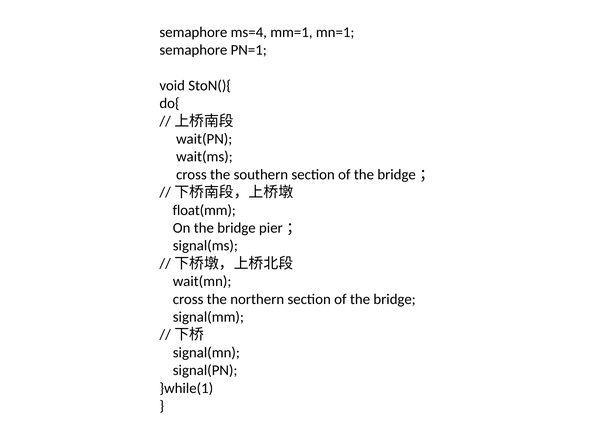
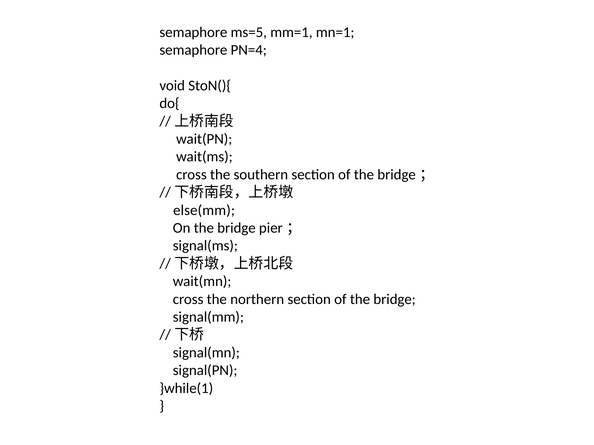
ms=4: ms=4 -> ms=5
PN=1: PN=1 -> PN=4
float(mm: float(mm -> else(mm
